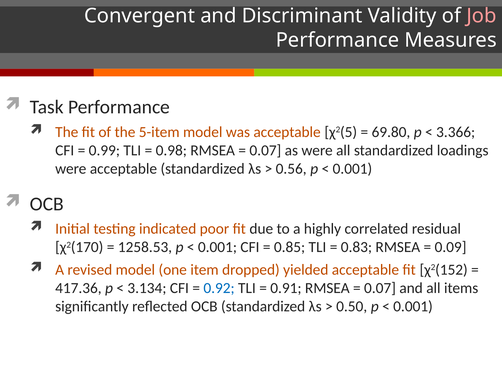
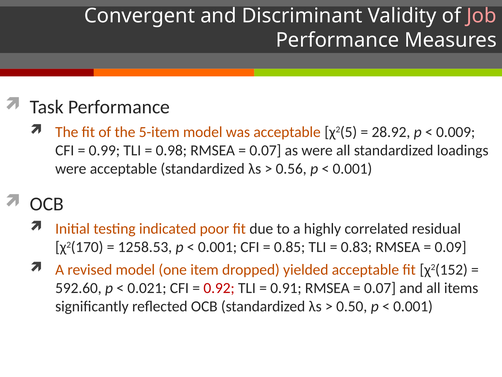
69.80: 69.80 -> 28.92
3.366: 3.366 -> 0.009
417.36: 417.36 -> 592.60
3.134: 3.134 -> 0.021
0.92 colour: blue -> red
